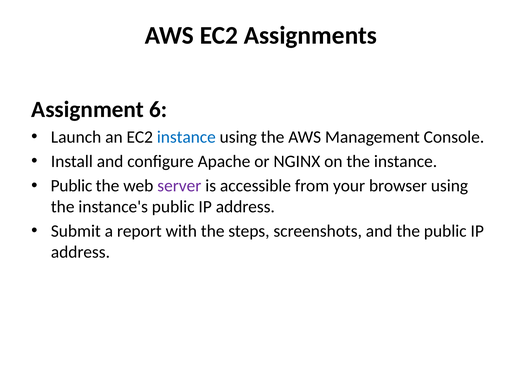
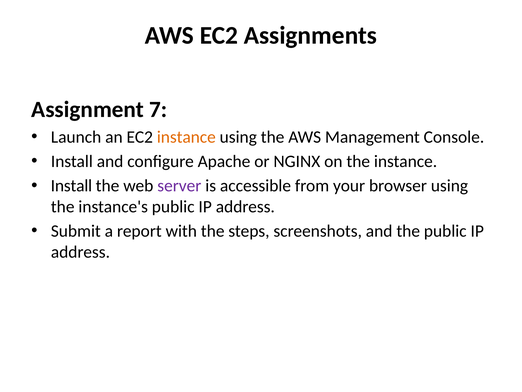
6: 6 -> 7
instance at (186, 137) colour: blue -> orange
Public at (71, 186): Public -> Install
